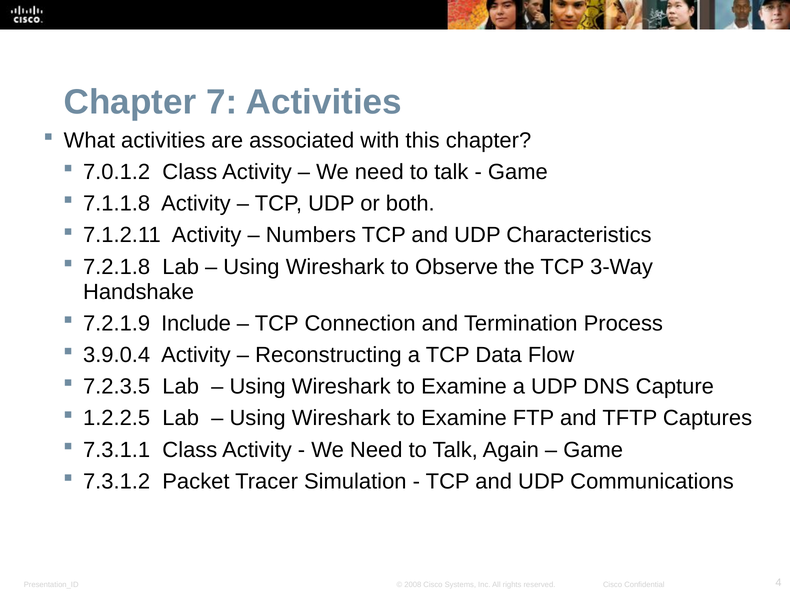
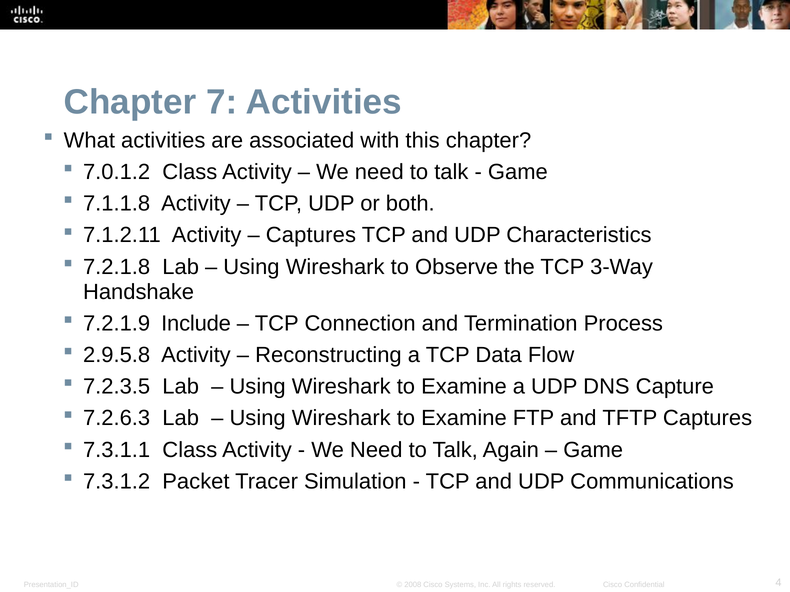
Numbers at (311, 235): Numbers -> Captures
3.9.0.4: 3.9.0.4 -> 2.9.5.8
1.2.2.5: 1.2.2.5 -> 7.2.6.3
